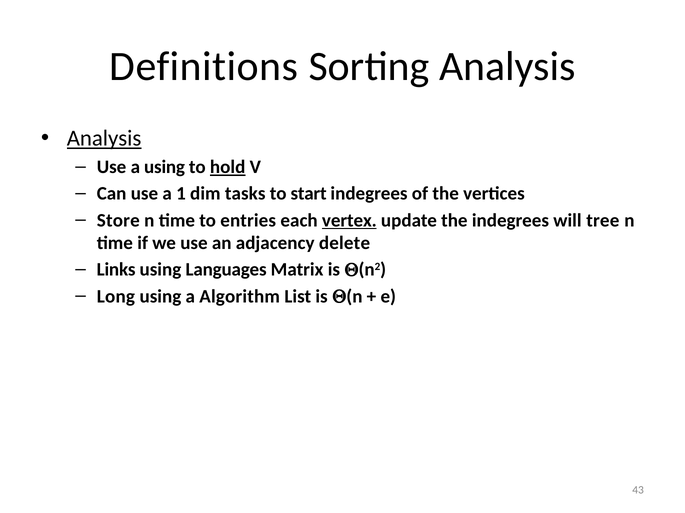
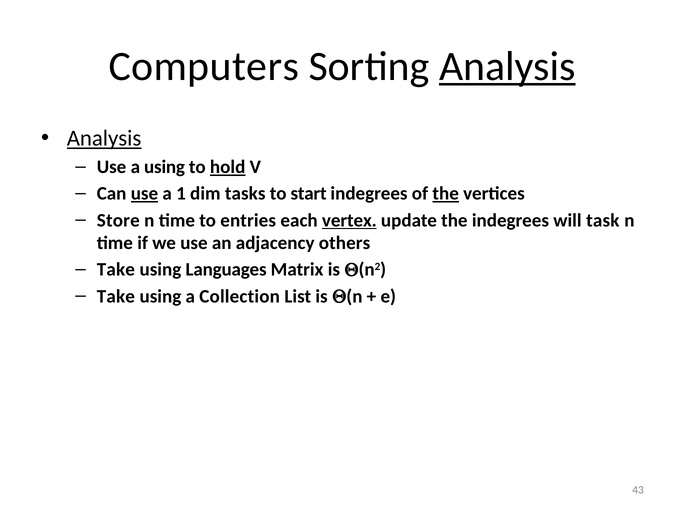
Definitions: Definitions -> Computers
Analysis at (507, 66) underline: none -> present
use at (144, 194) underline: none -> present
the at (446, 194) underline: none -> present
tree: tree -> task
delete: delete -> others
Links at (116, 270): Links -> Take
Long at (116, 297): Long -> Take
Algorithm: Algorithm -> Collection
